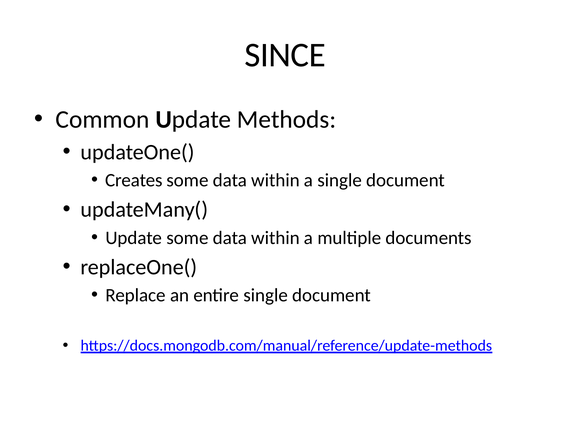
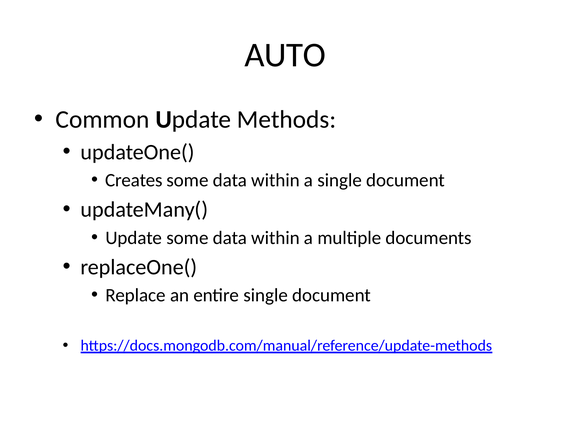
SINCE: SINCE -> AUTO
